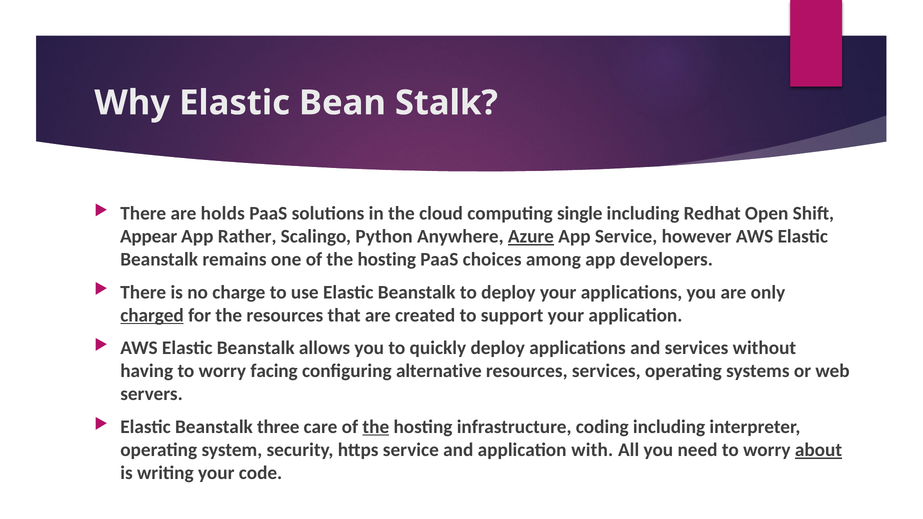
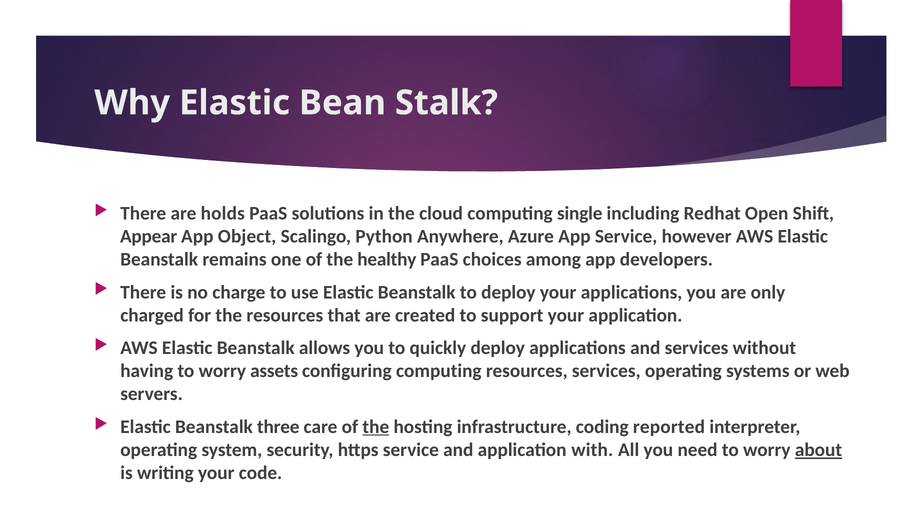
Rather: Rather -> Object
Azure underline: present -> none
one of the hosting: hosting -> healthy
charged underline: present -> none
facing: facing -> assets
configuring alternative: alternative -> computing
coding including: including -> reported
